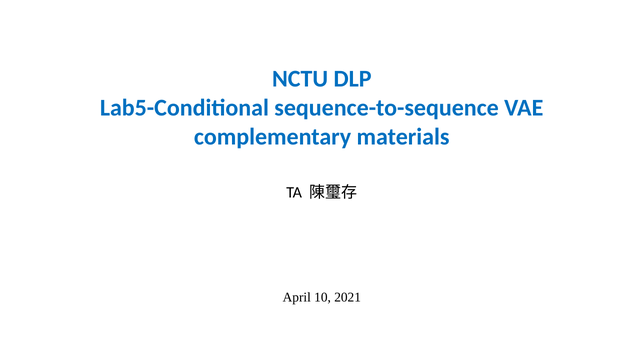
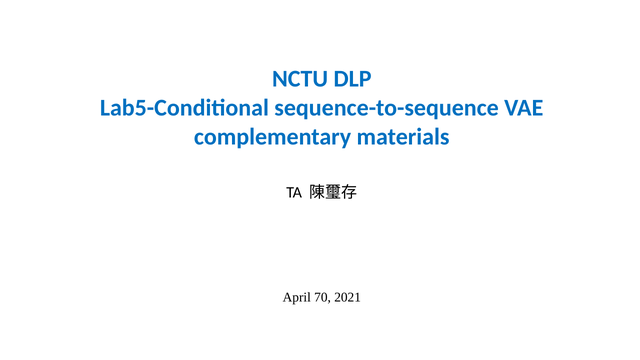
10: 10 -> 70
